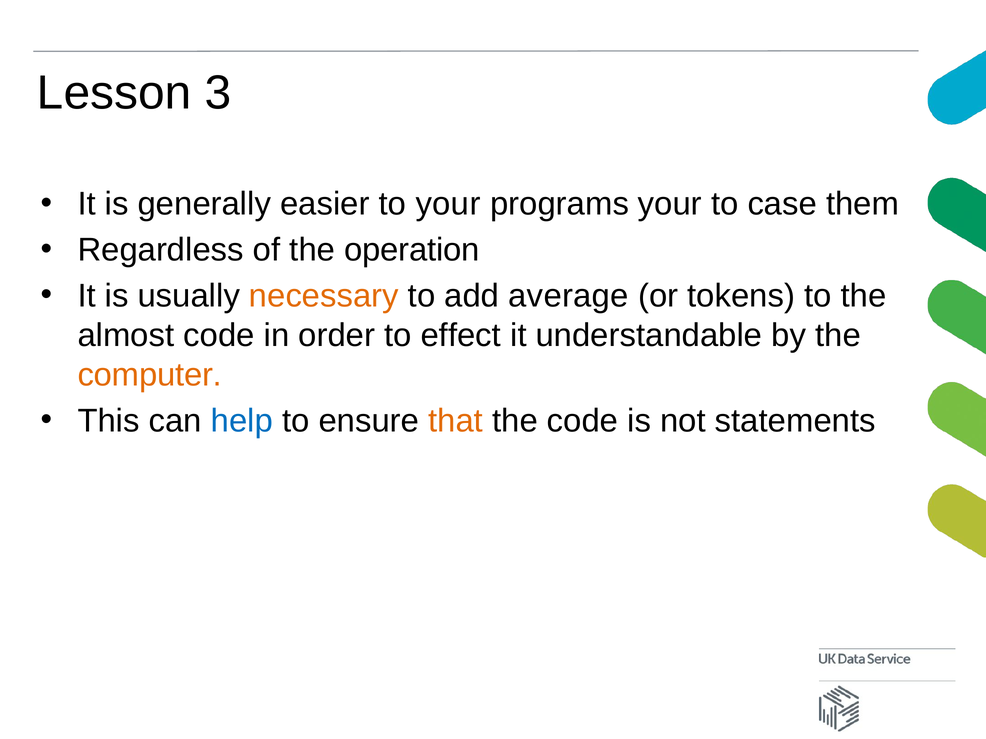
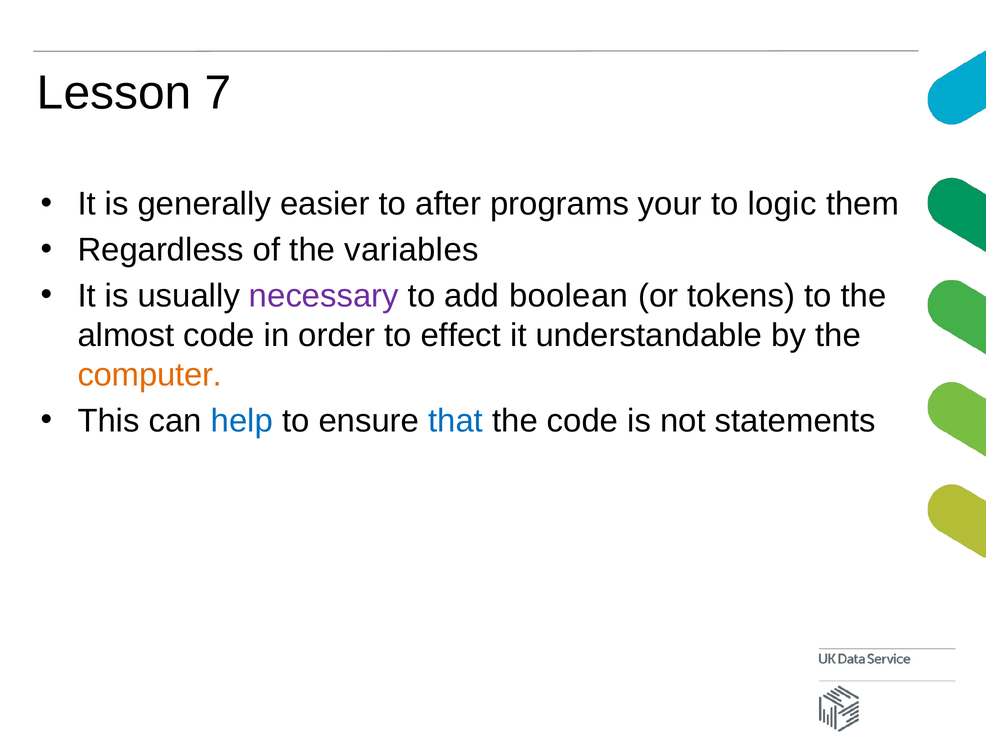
3: 3 -> 7
to your: your -> after
case: case -> logic
operation: operation -> variables
necessary colour: orange -> purple
average: average -> boolean
that colour: orange -> blue
